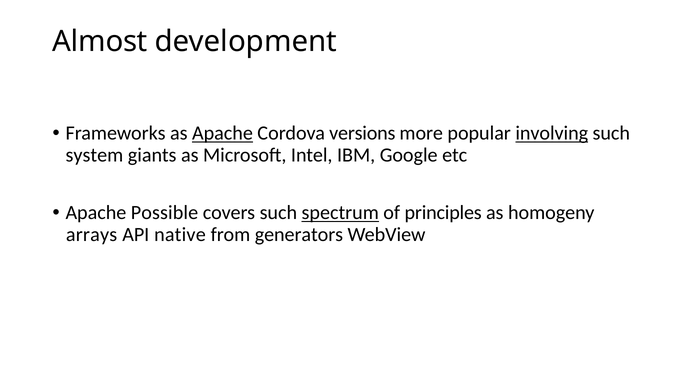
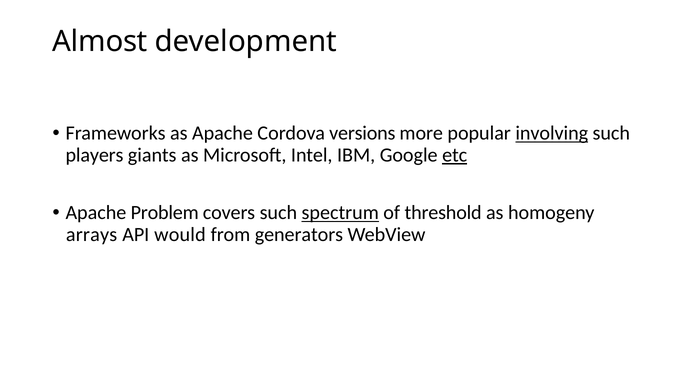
Apache at (222, 133) underline: present -> none
system: system -> players
etc underline: none -> present
Possible: Possible -> Problem
principles: principles -> threshold
native: native -> would
